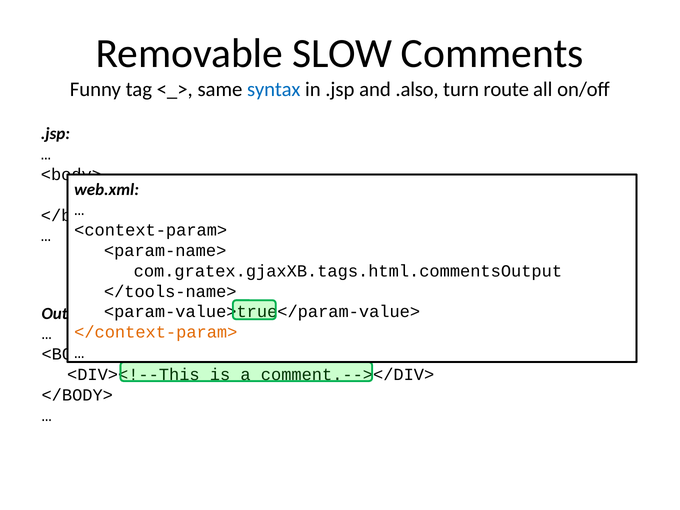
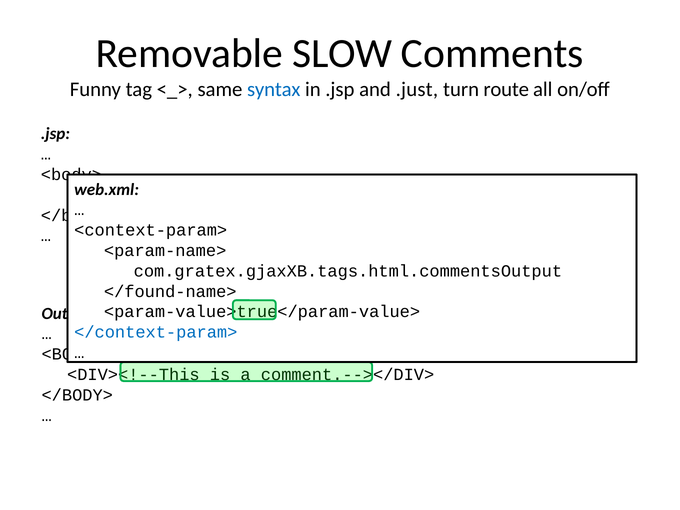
.also: .also -> .just
</tools-name>: </tools-name> -> </found-name>
</context-param> colour: orange -> blue
